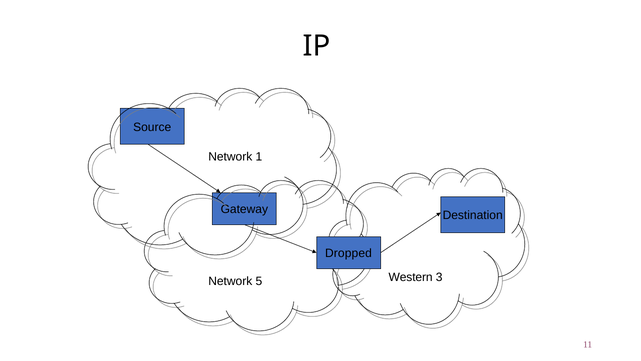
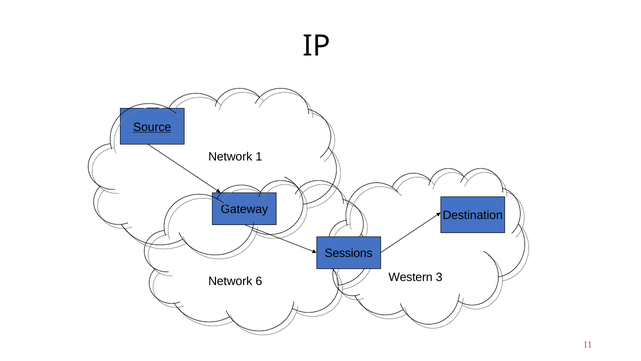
Source underline: none -> present
Dropped: Dropped -> Sessions
5: 5 -> 6
